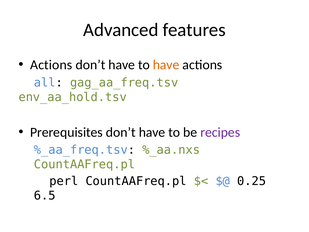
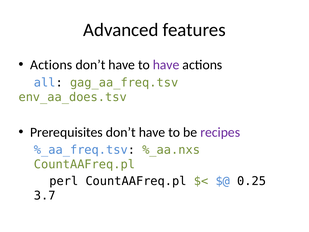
have at (166, 65) colour: orange -> purple
env_aa_hold.tsv: env_aa_hold.tsv -> env_aa_does.tsv
6.5: 6.5 -> 3.7
